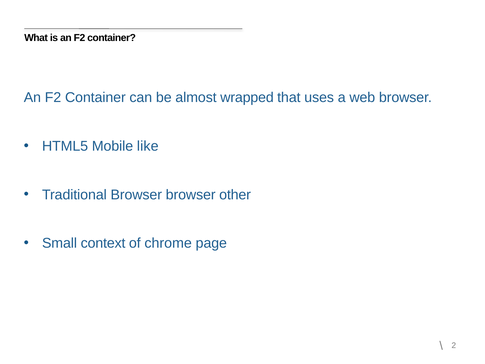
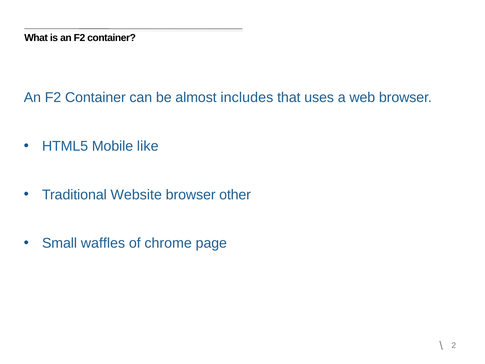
wrapped: wrapped -> includes
Traditional Browser: Browser -> Website
context: context -> waffles
